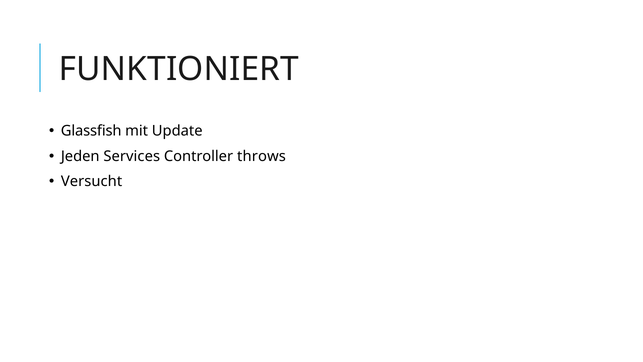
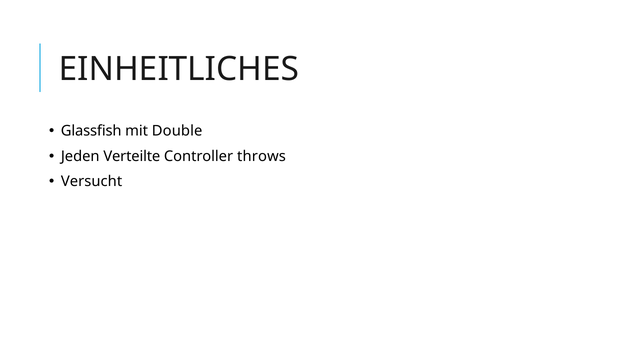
FUNKTIONIERT: FUNKTIONIERT -> EINHEITLICHES
Update: Update -> Double
Services: Services -> Verteilte
